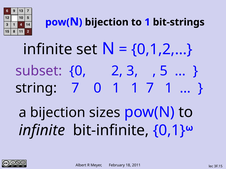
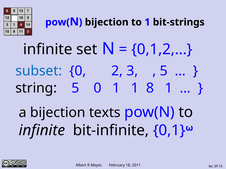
subset colour: purple -> blue
string 7: 7 -> 5
1 7: 7 -> 8
sizes: sizes -> texts
